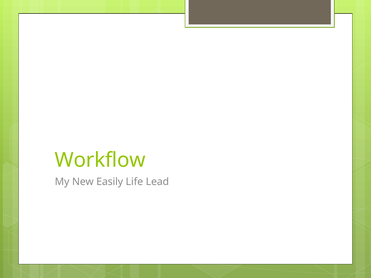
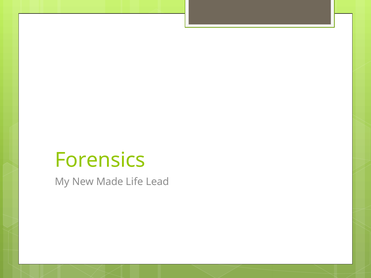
Workflow: Workflow -> Forensics
Easily: Easily -> Made
